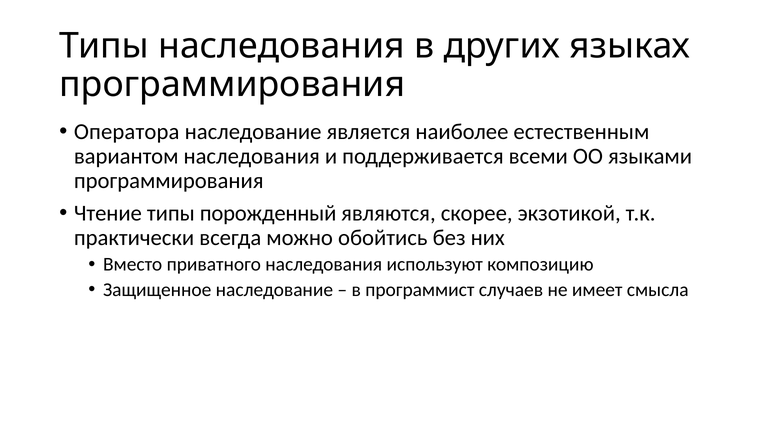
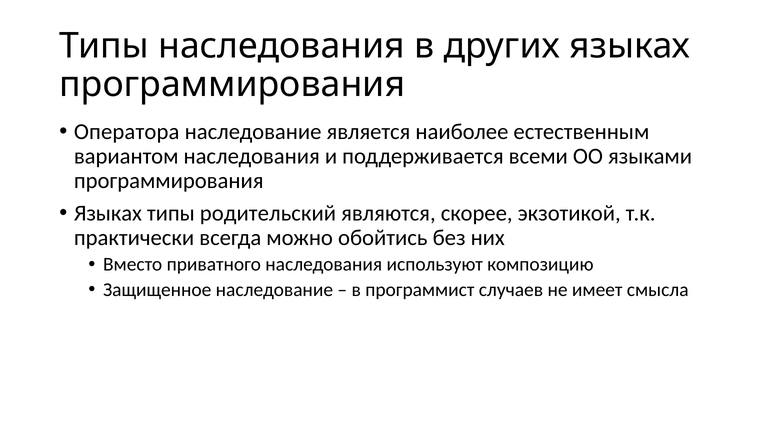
Чтение at (108, 213): Чтение -> Языках
порожденный: порожденный -> родительский
